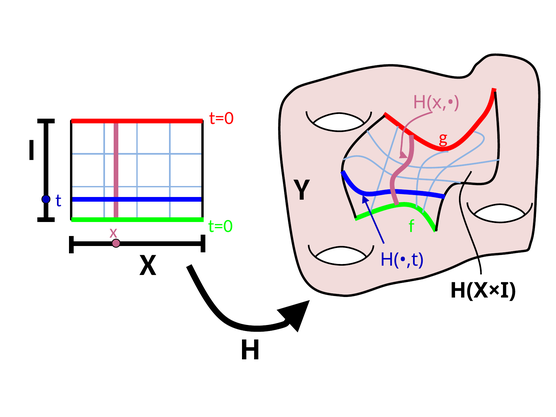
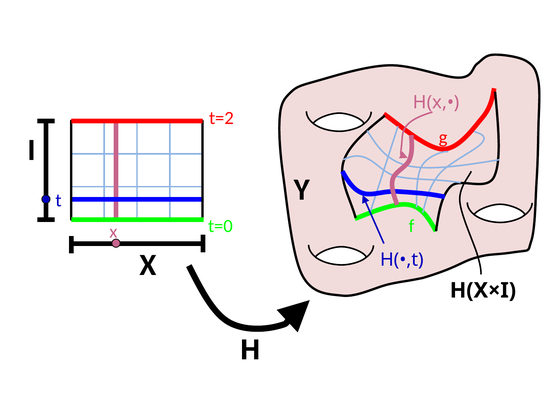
t=0 at (221, 118): t=0 -> t=2
